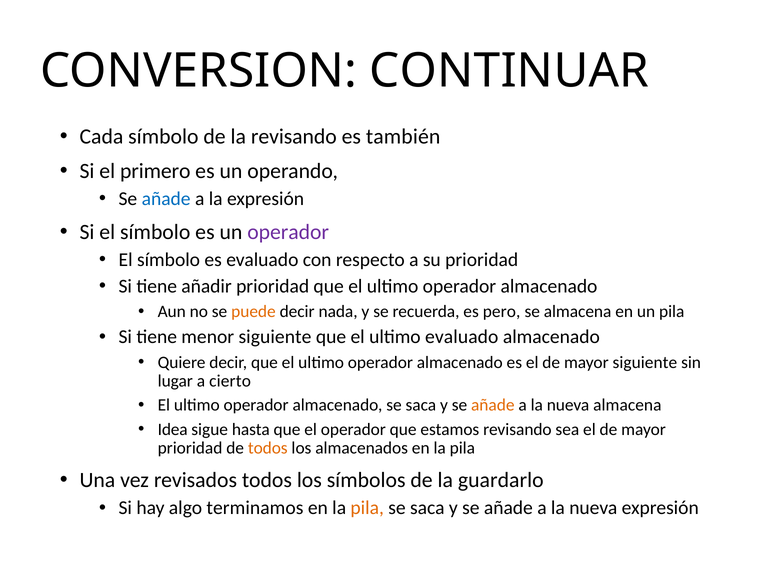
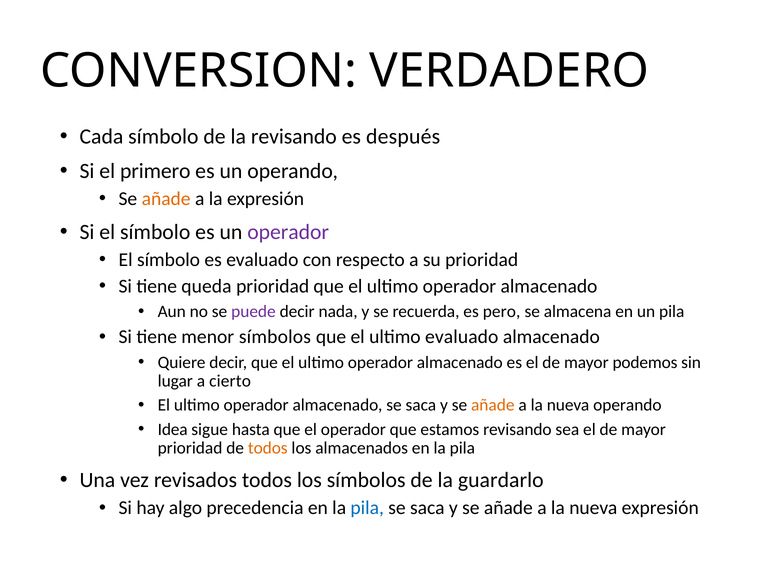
CONTINUAR: CONTINUAR -> VERDADERO
también: también -> después
añade at (166, 199) colour: blue -> orange
añadir: añadir -> queda
puede colour: orange -> purple
menor siguiente: siguiente -> símbolos
mayor siguiente: siguiente -> podemos
nueva almacena: almacena -> operando
terminamos: terminamos -> precedencia
pila at (367, 507) colour: orange -> blue
